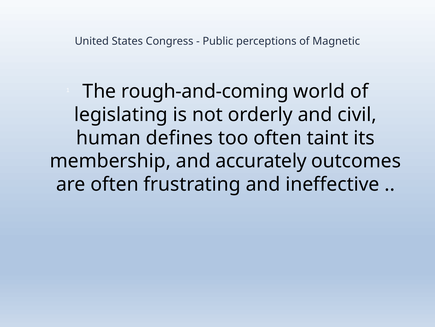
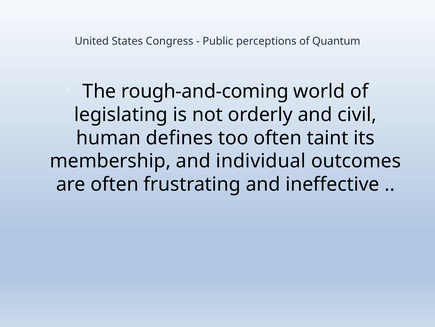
Magnetic: Magnetic -> Quantum
accurately: accurately -> individual
